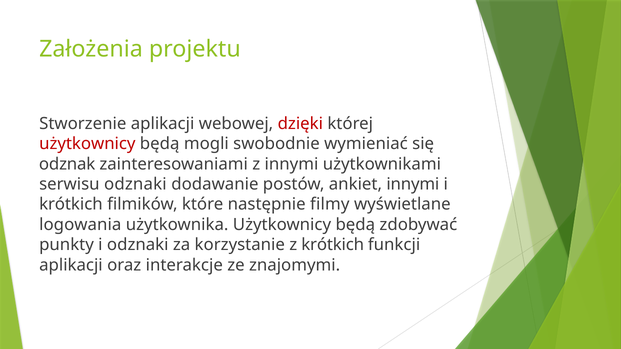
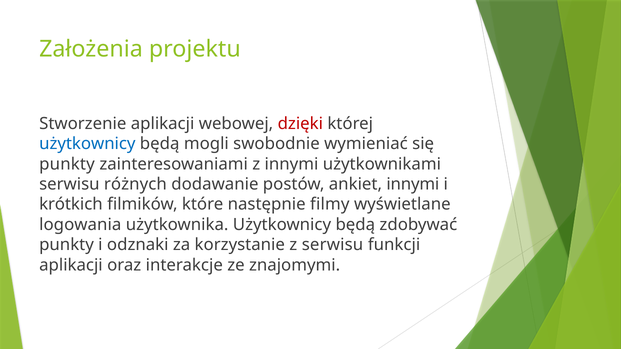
użytkownicy at (87, 144) colour: red -> blue
odznak at (67, 164): odznak -> punkty
serwisu odznaki: odznaki -> różnych
z krótkich: krótkich -> serwisu
